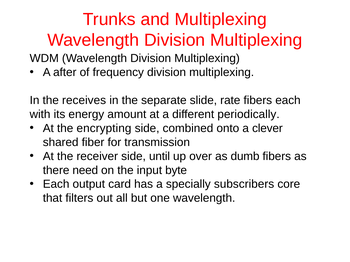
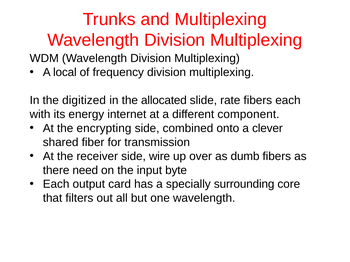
after: after -> local
receives: receives -> digitized
separate: separate -> allocated
amount: amount -> internet
periodically: periodically -> component
until: until -> wire
subscribers: subscribers -> surrounding
